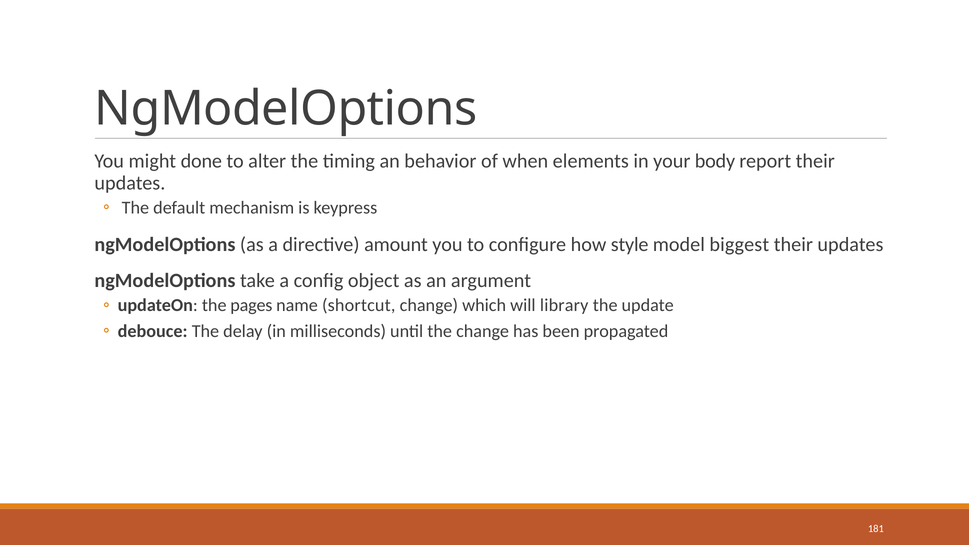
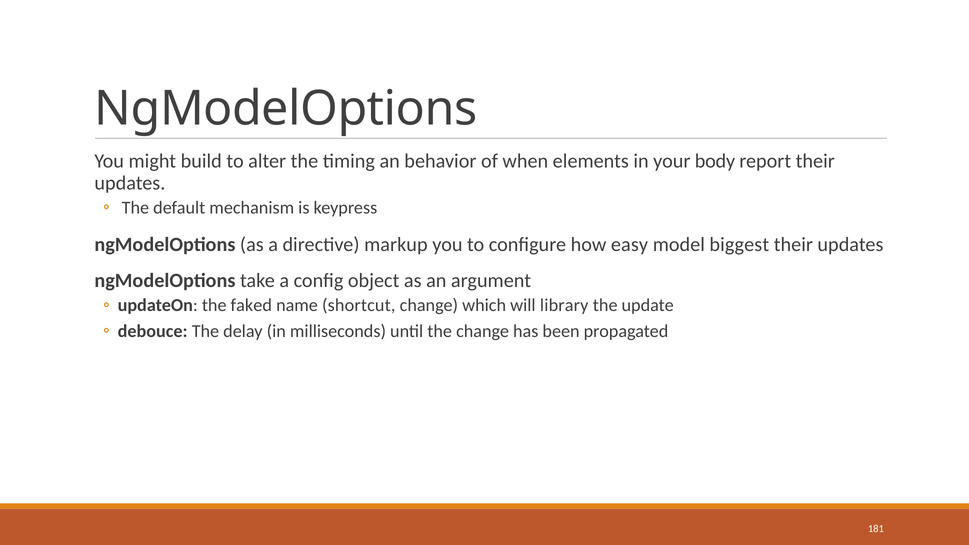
done: done -> build
amount: amount -> markup
style: style -> easy
pages: pages -> faked
